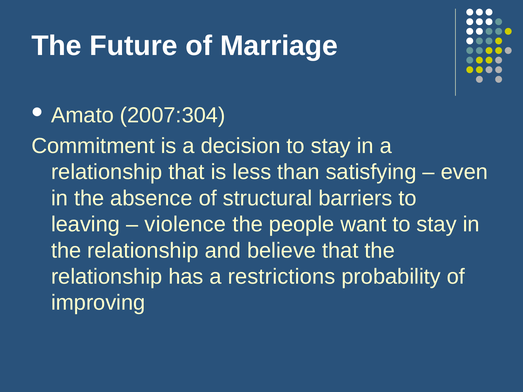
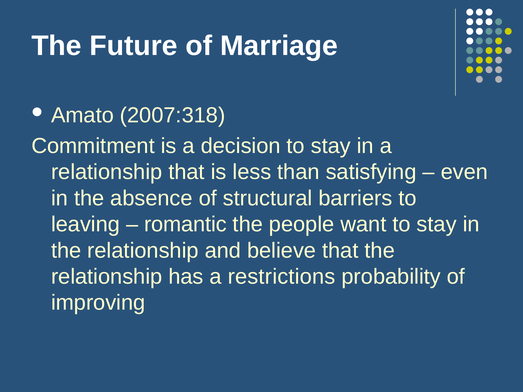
2007:304: 2007:304 -> 2007:318
violence: violence -> romantic
